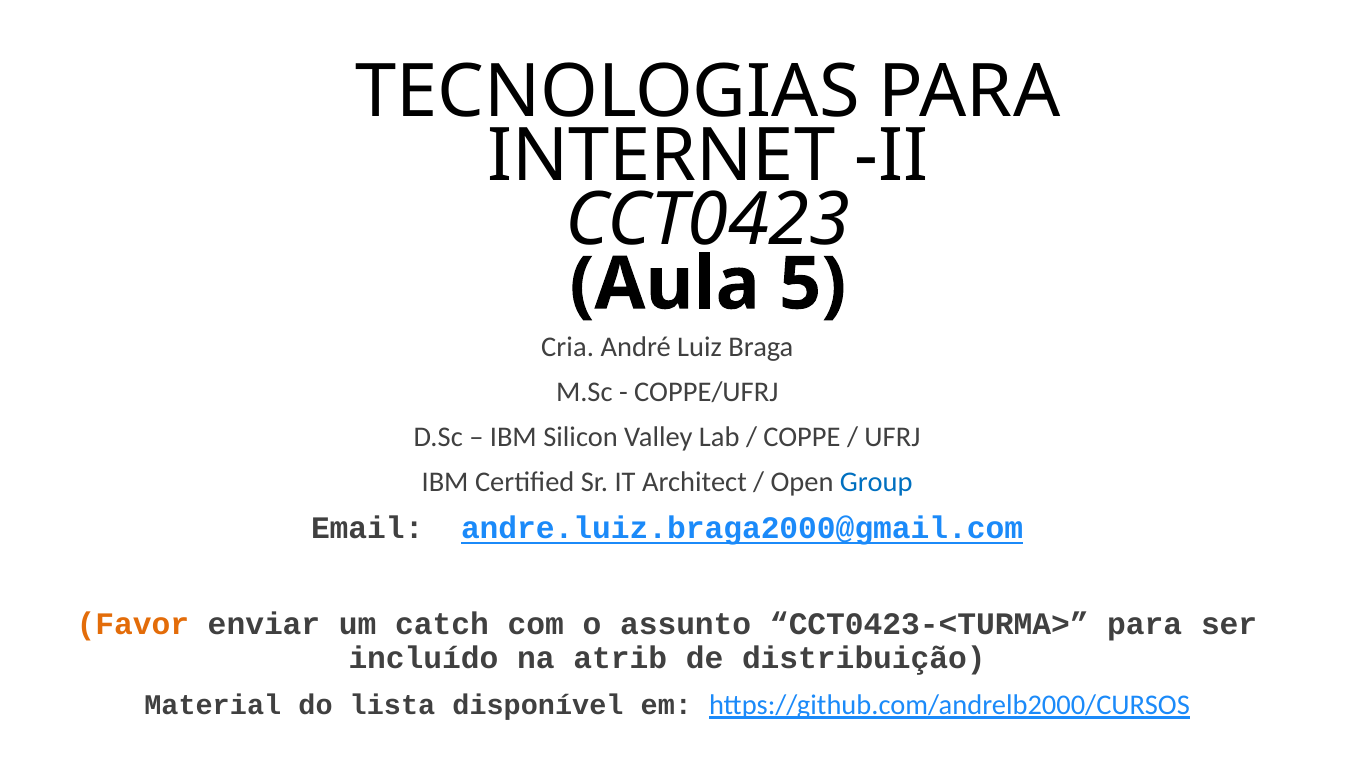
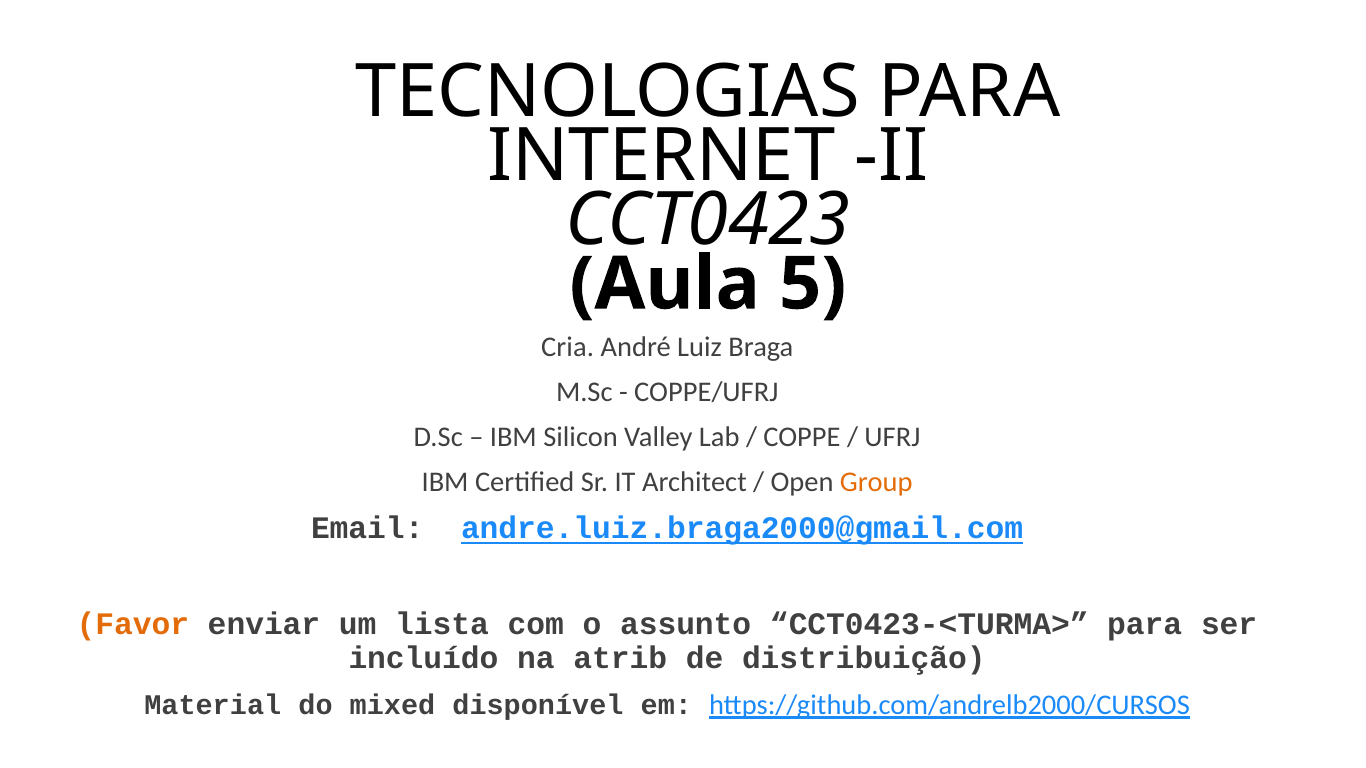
Group colour: blue -> orange
catch: catch -> lista
lista: lista -> mixed
